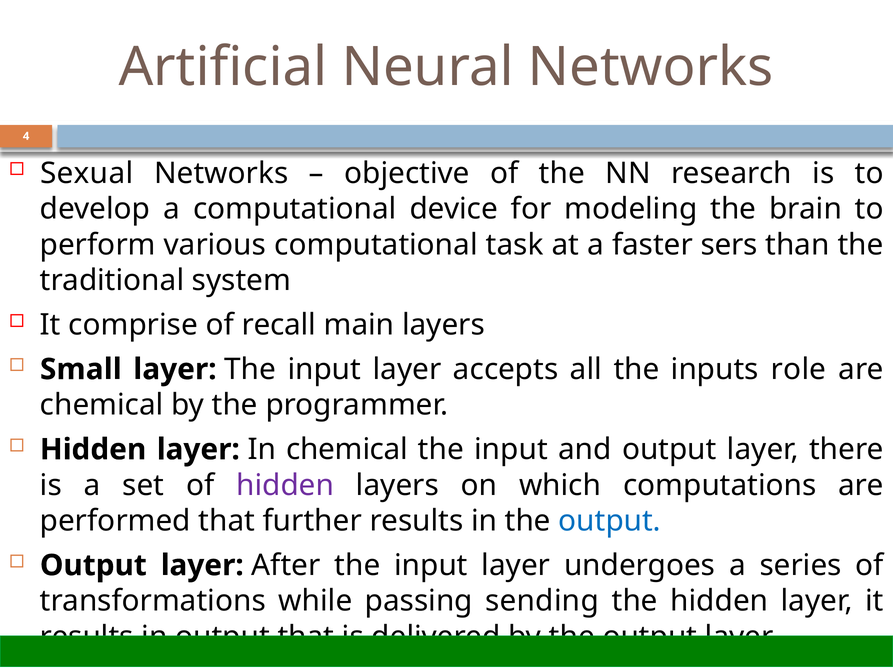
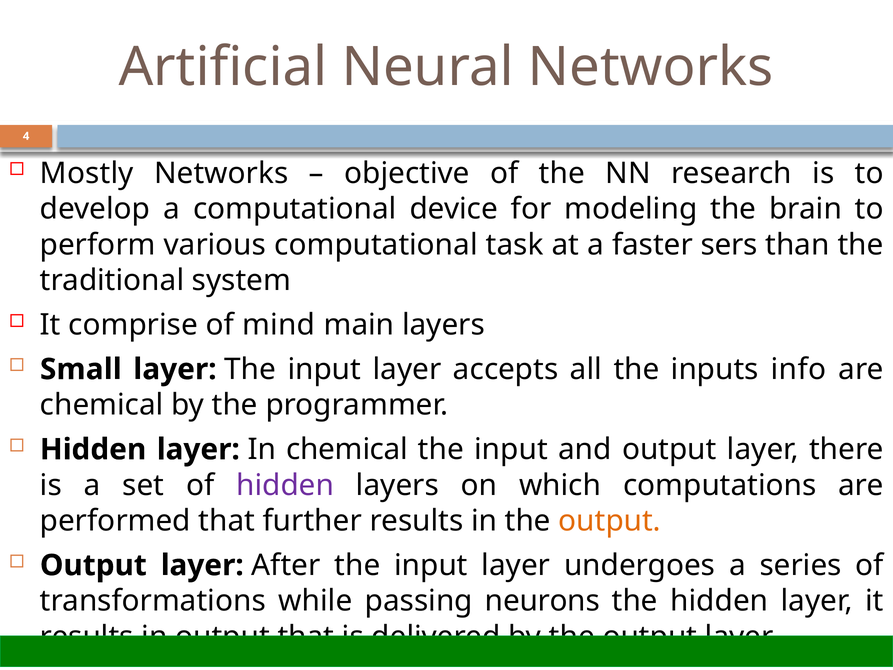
Sexual: Sexual -> Mostly
recall: recall -> mind
role: role -> info
output at (610, 521) colour: blue -> orange
sending: sending -> neurons
